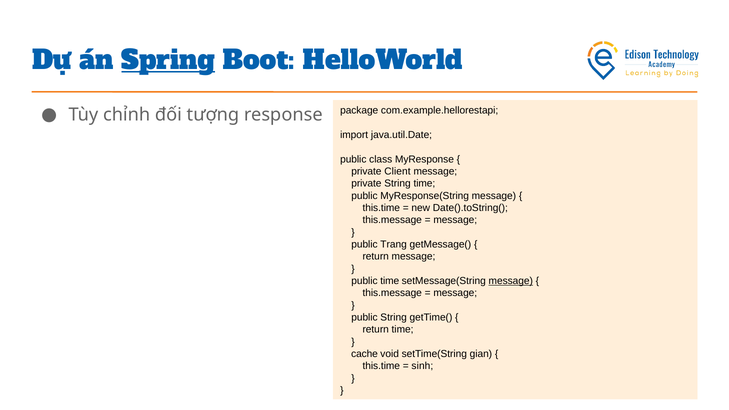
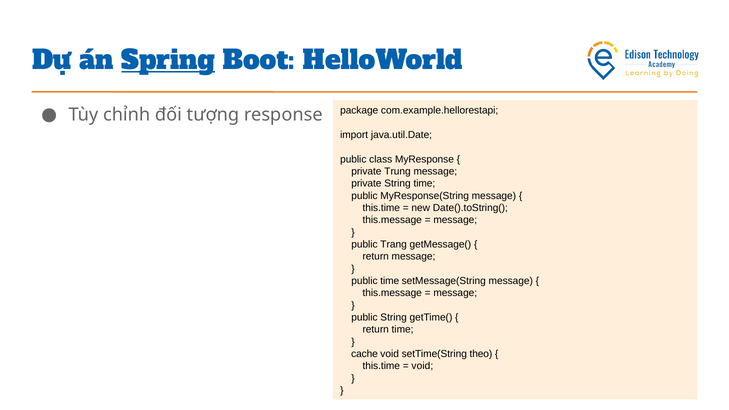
Client: Client -> Trung
message at (511, 281) underline: present -> none
gian: gian -> theo
sinh at (422, 366): sinh -> void
